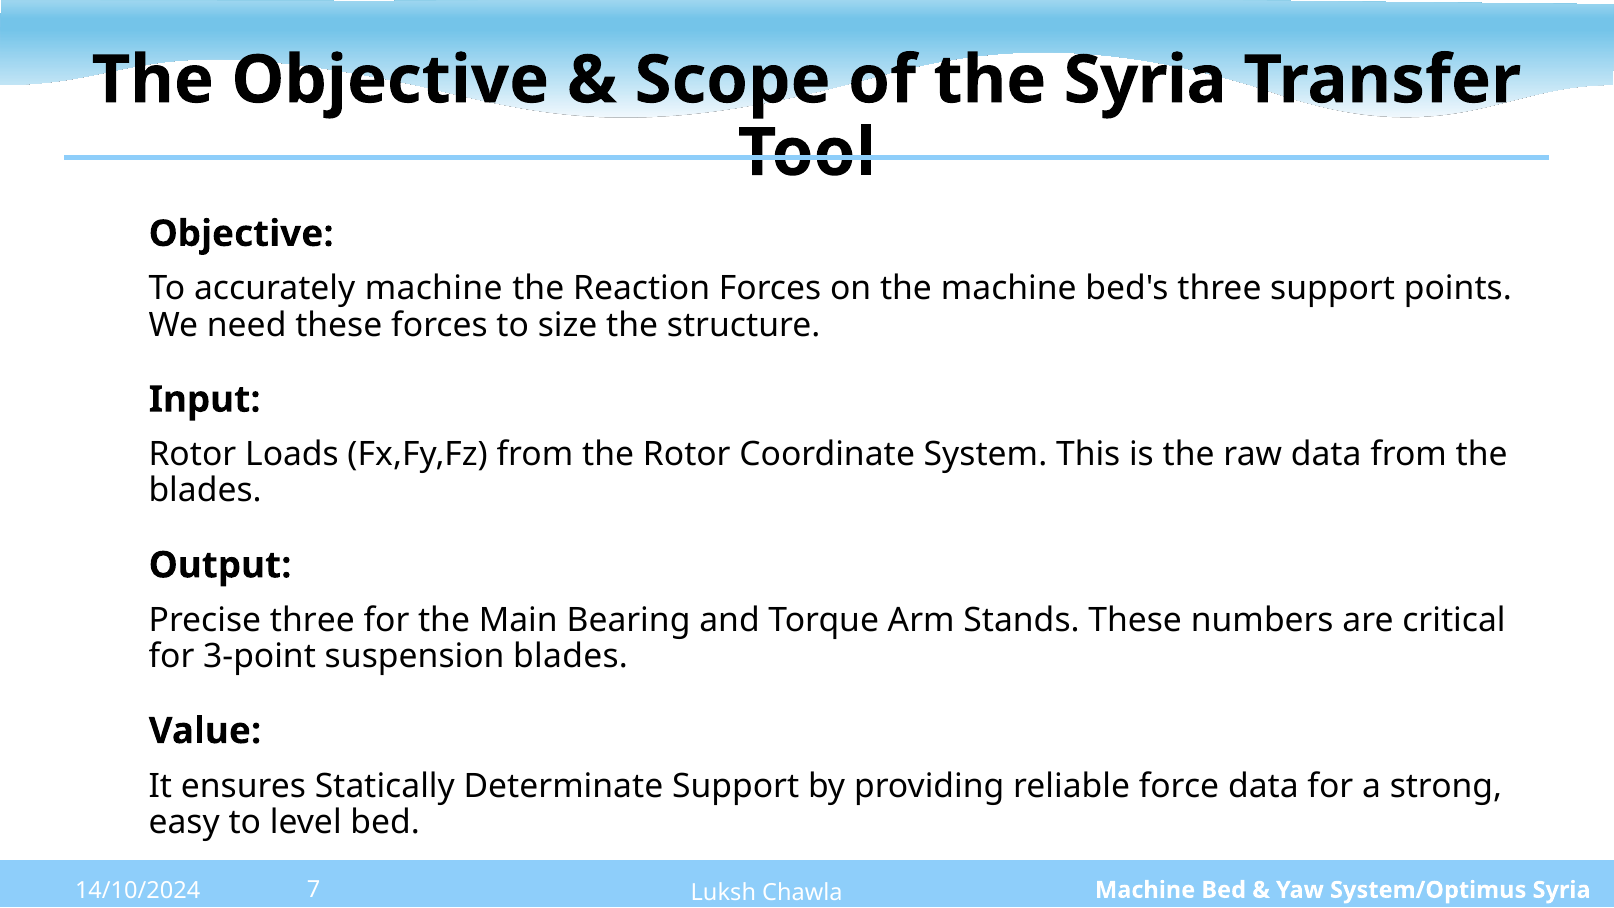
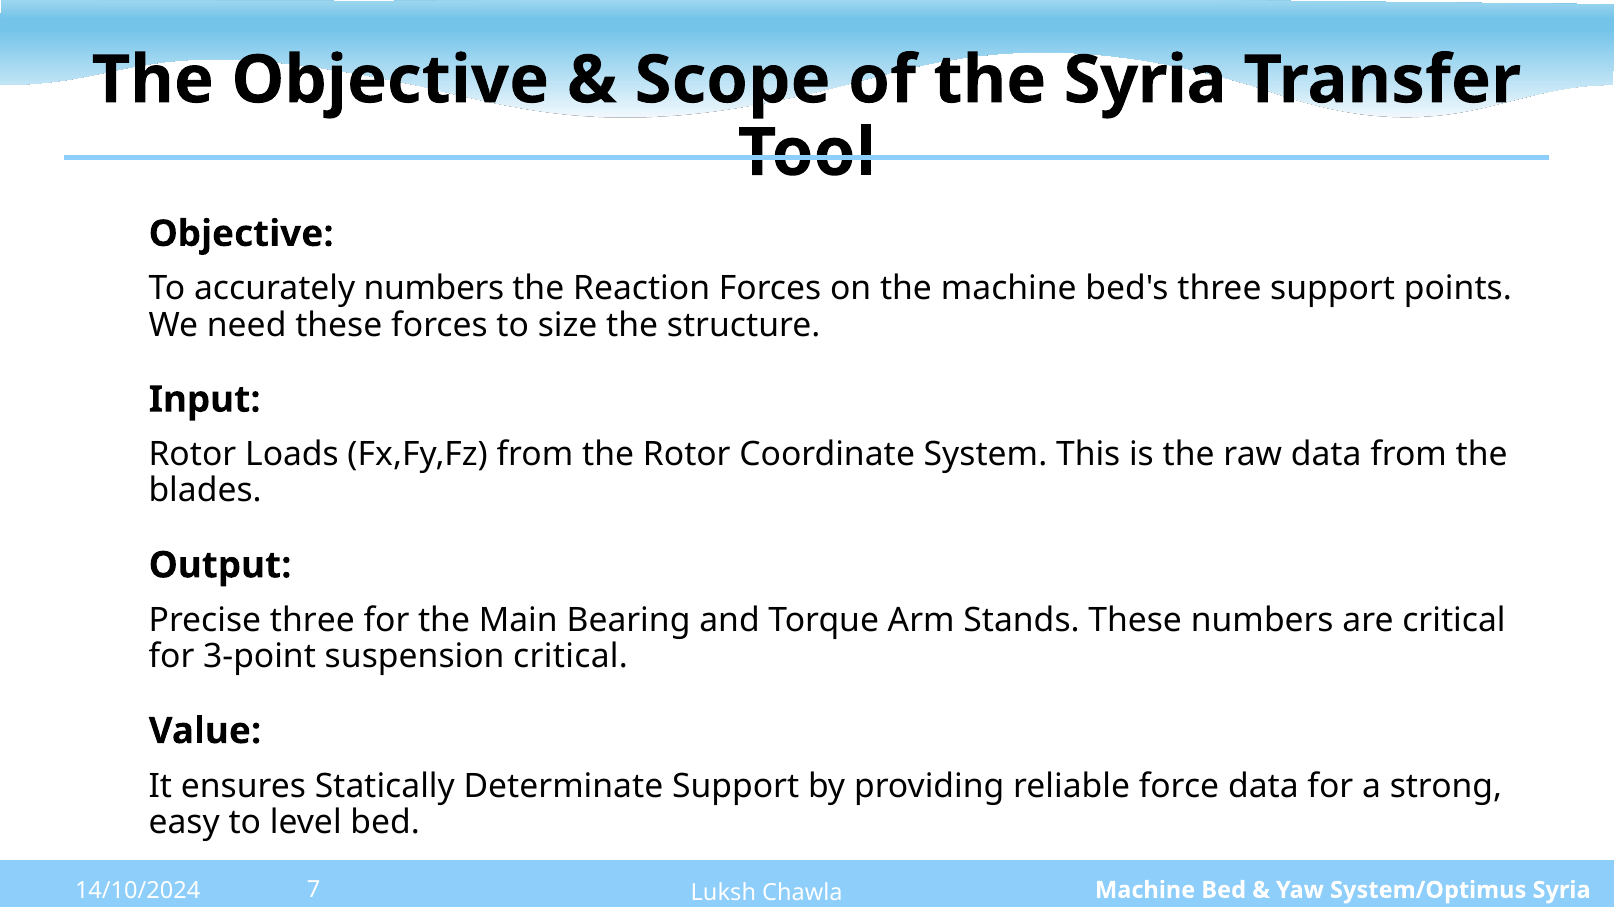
accurately machine: machine -> numbers
suspension blades: blades -> critical
